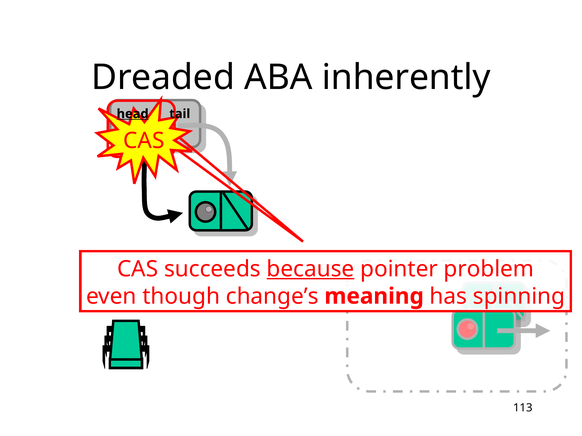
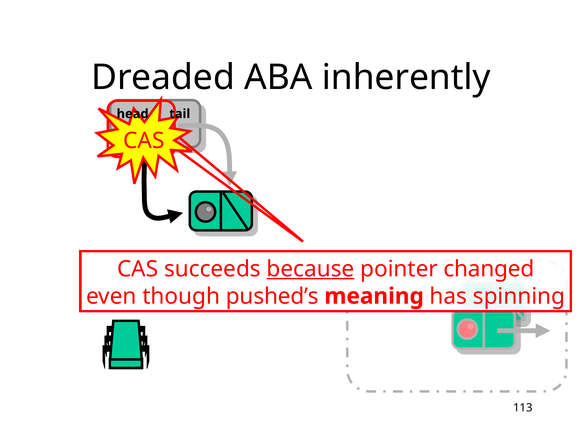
head underline: present -> none
problem: problem -> changed
change’s: change’s -> pushed’s
